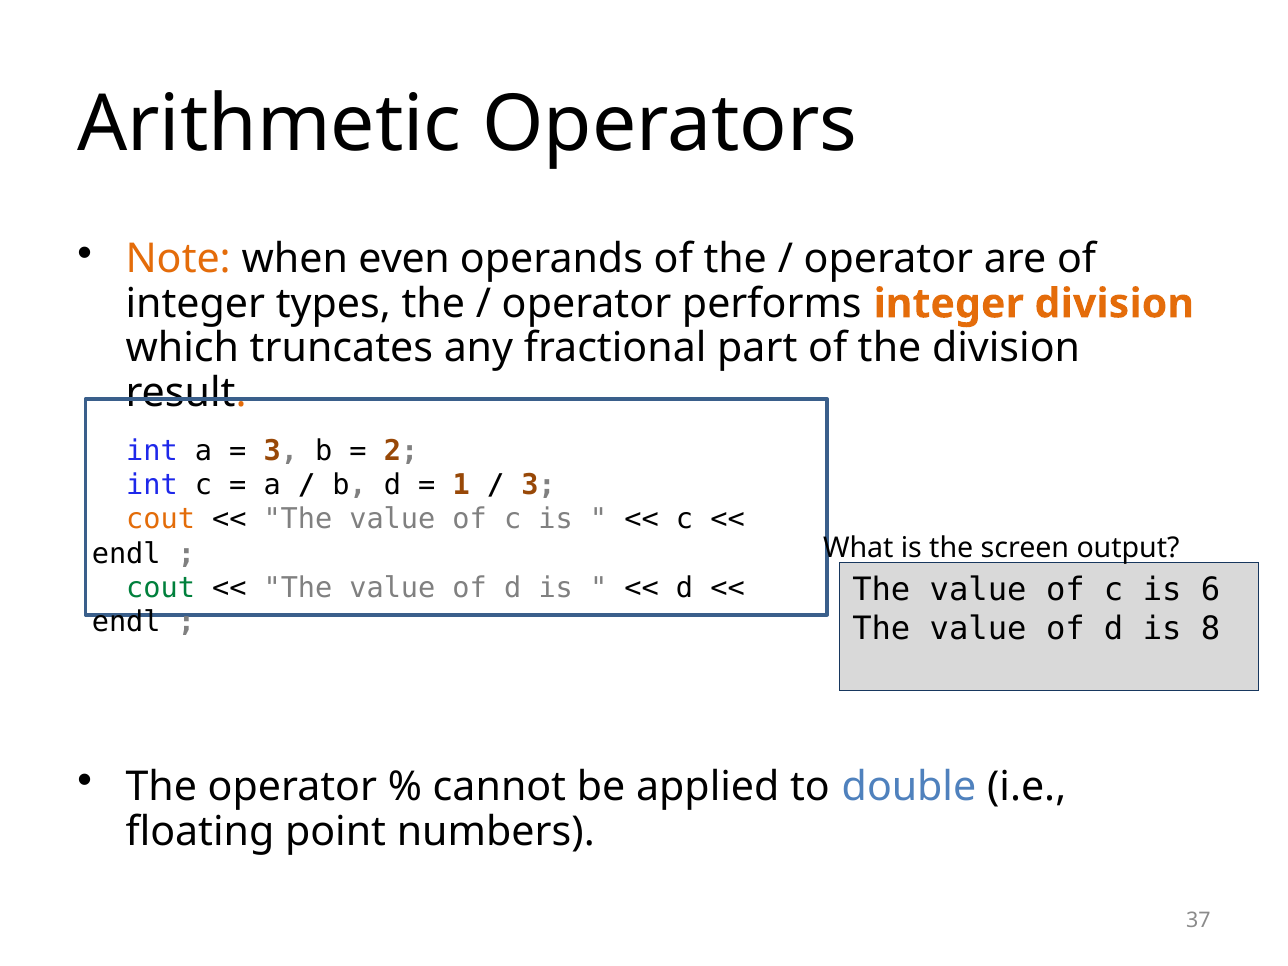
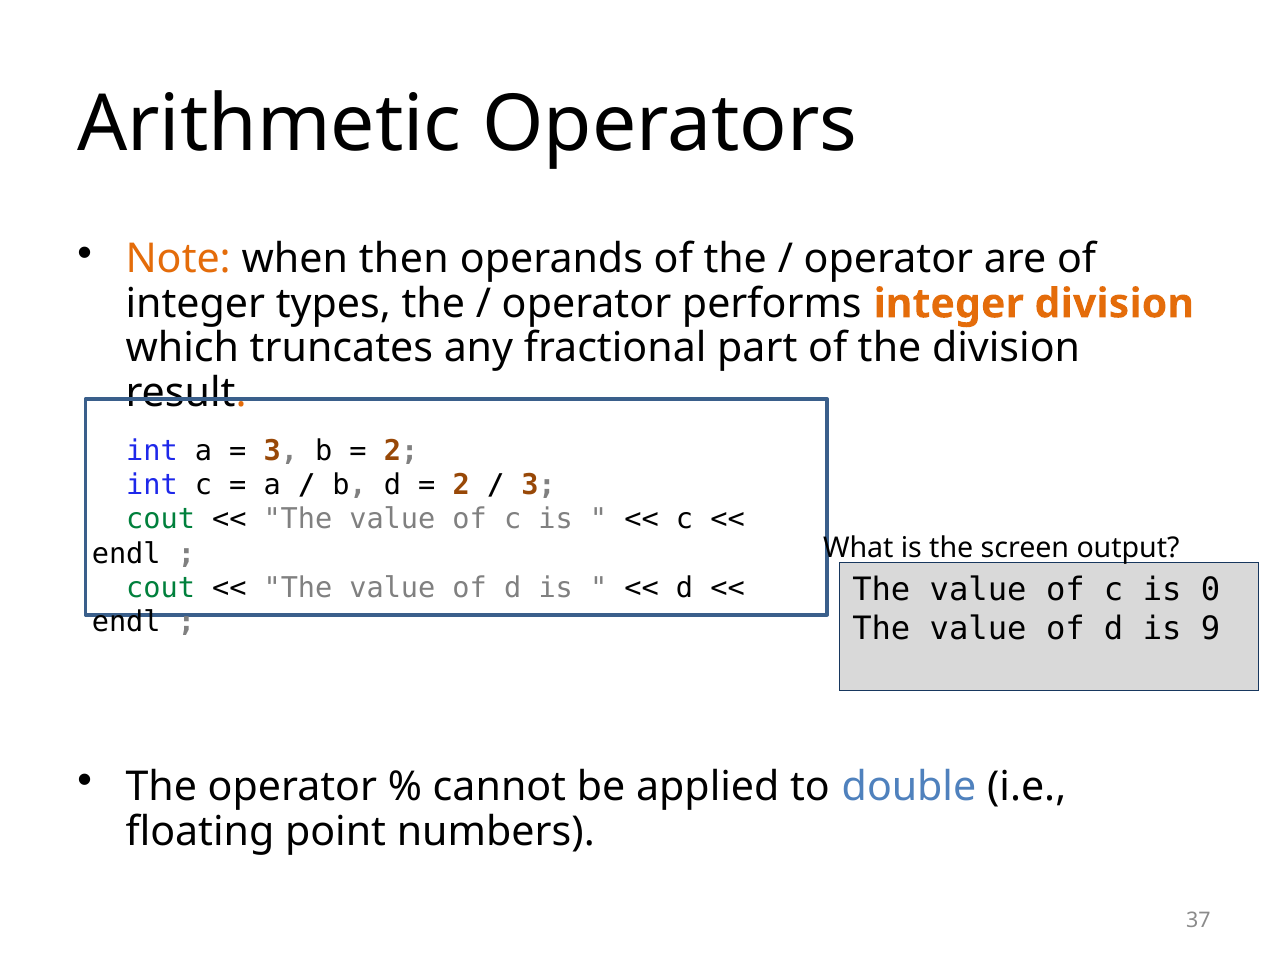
even: even -> then
1 at (461, 485): 1 -> 2
cout at (161, 520) colour: orange -> green
6: 6 -> 0
8: 8 -> 9
